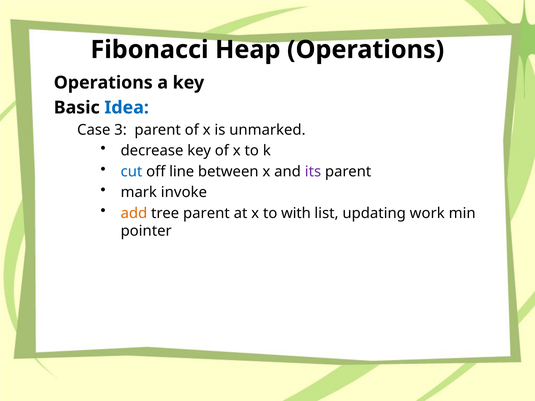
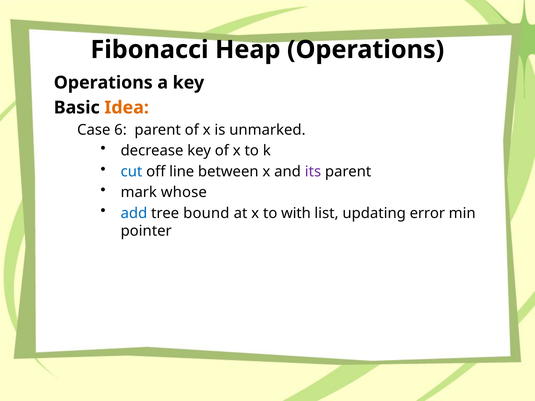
Idea colour: blue -> orange
3: 3 -> 6
invoke: invoke -> whose
add colour: orange -> blue
tree parent: parent -> bound
work: work -> error
